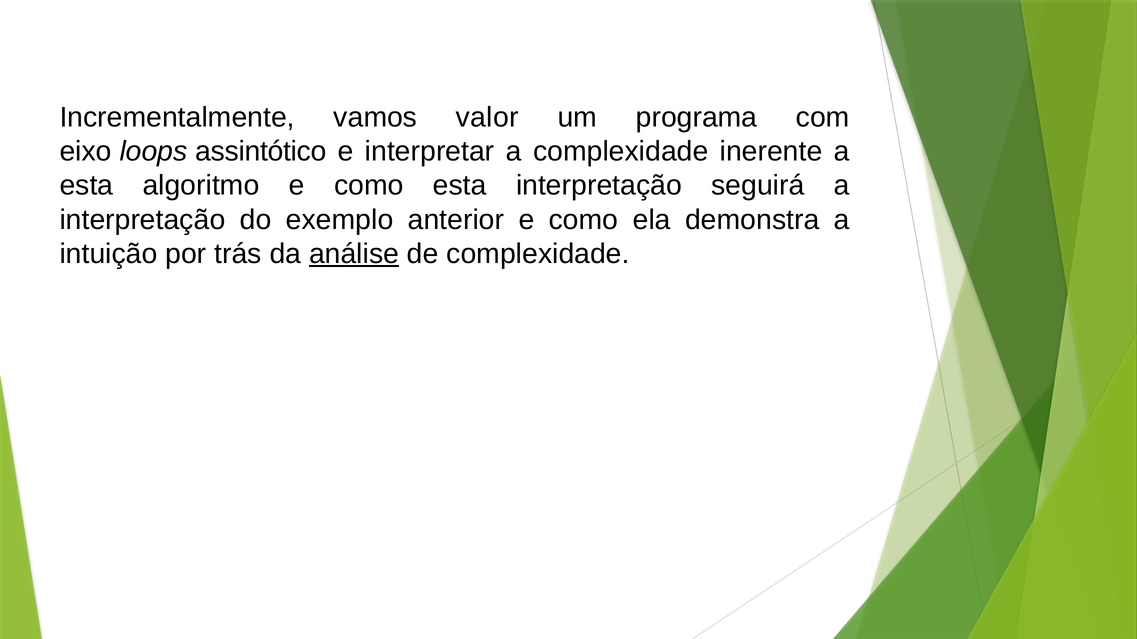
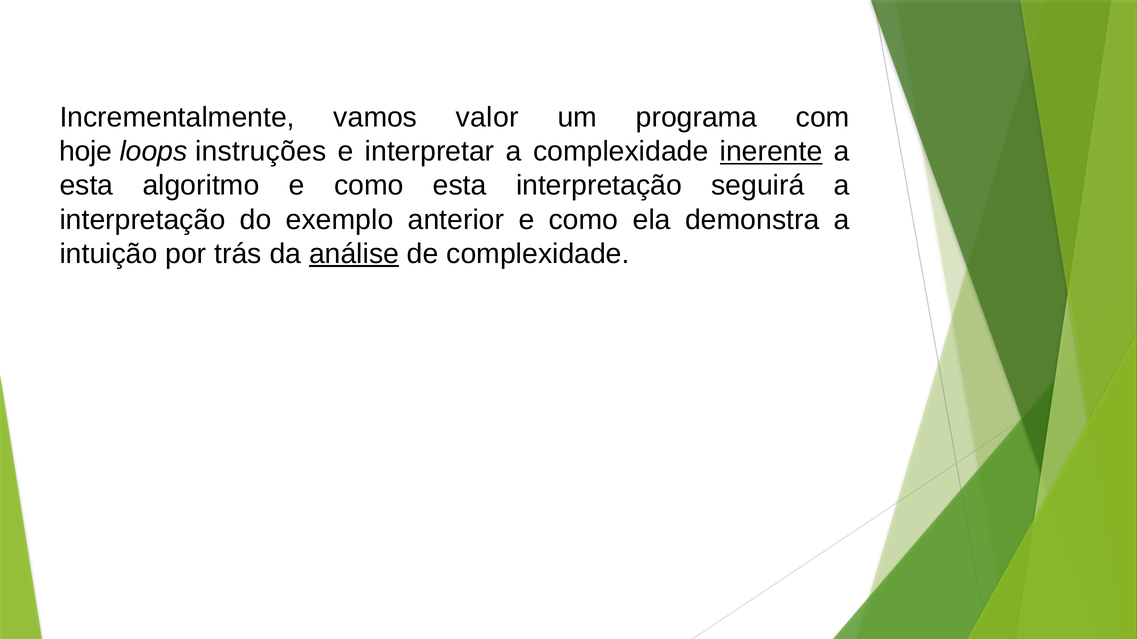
eixo: eixo -> hoje
assintótico: assintótico -> instruções
inerente underline: none -> present
